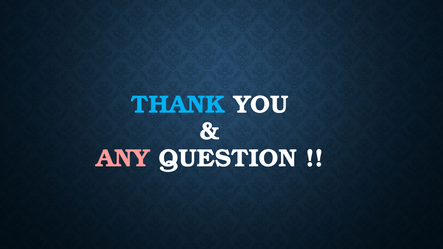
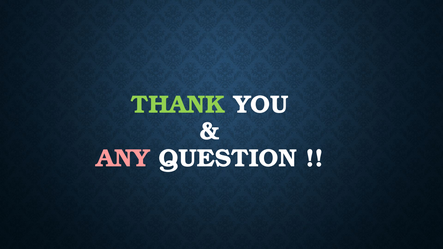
THANK colour: light blue -> light green
